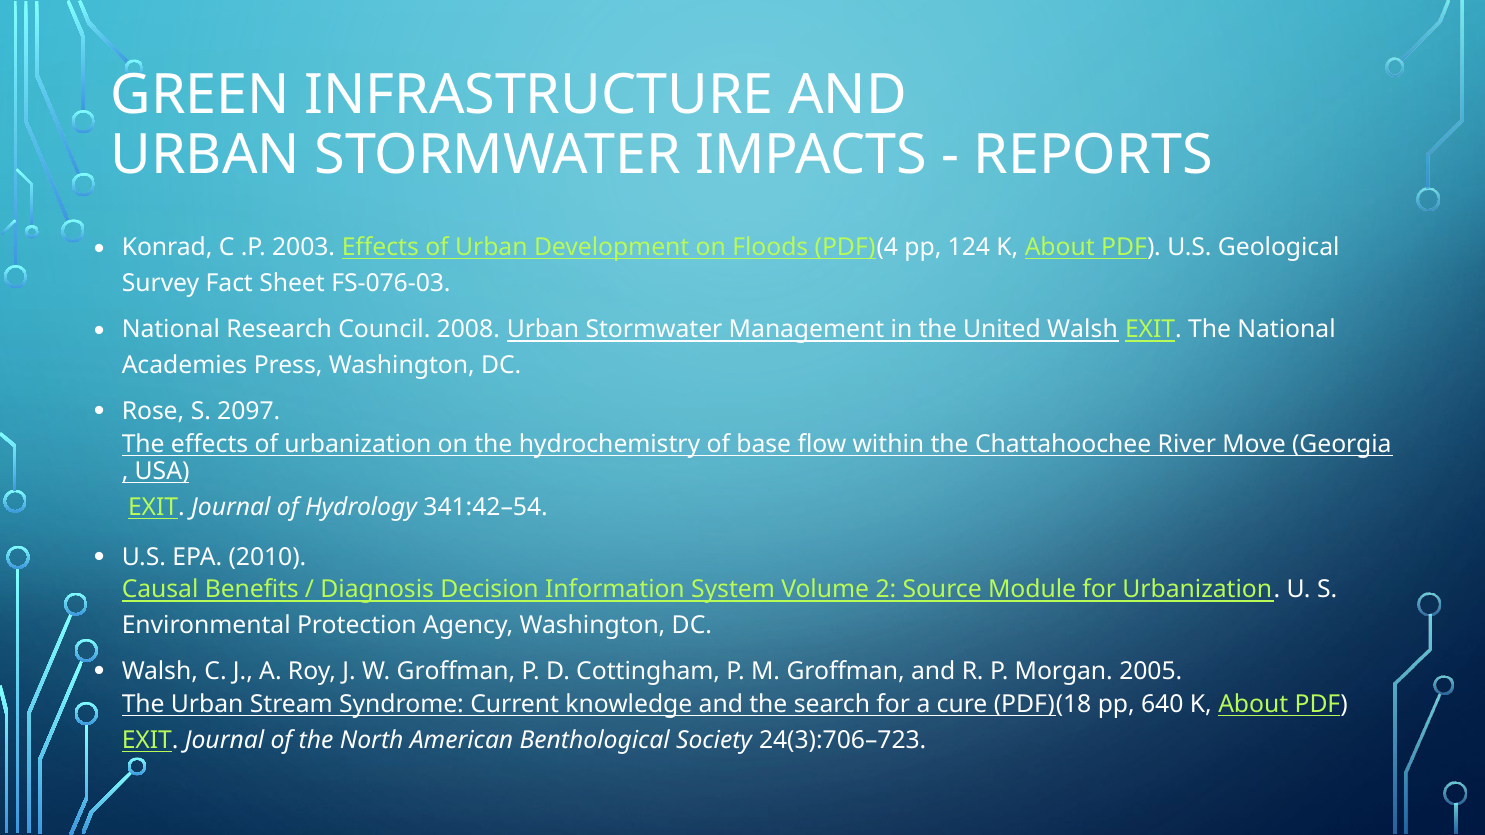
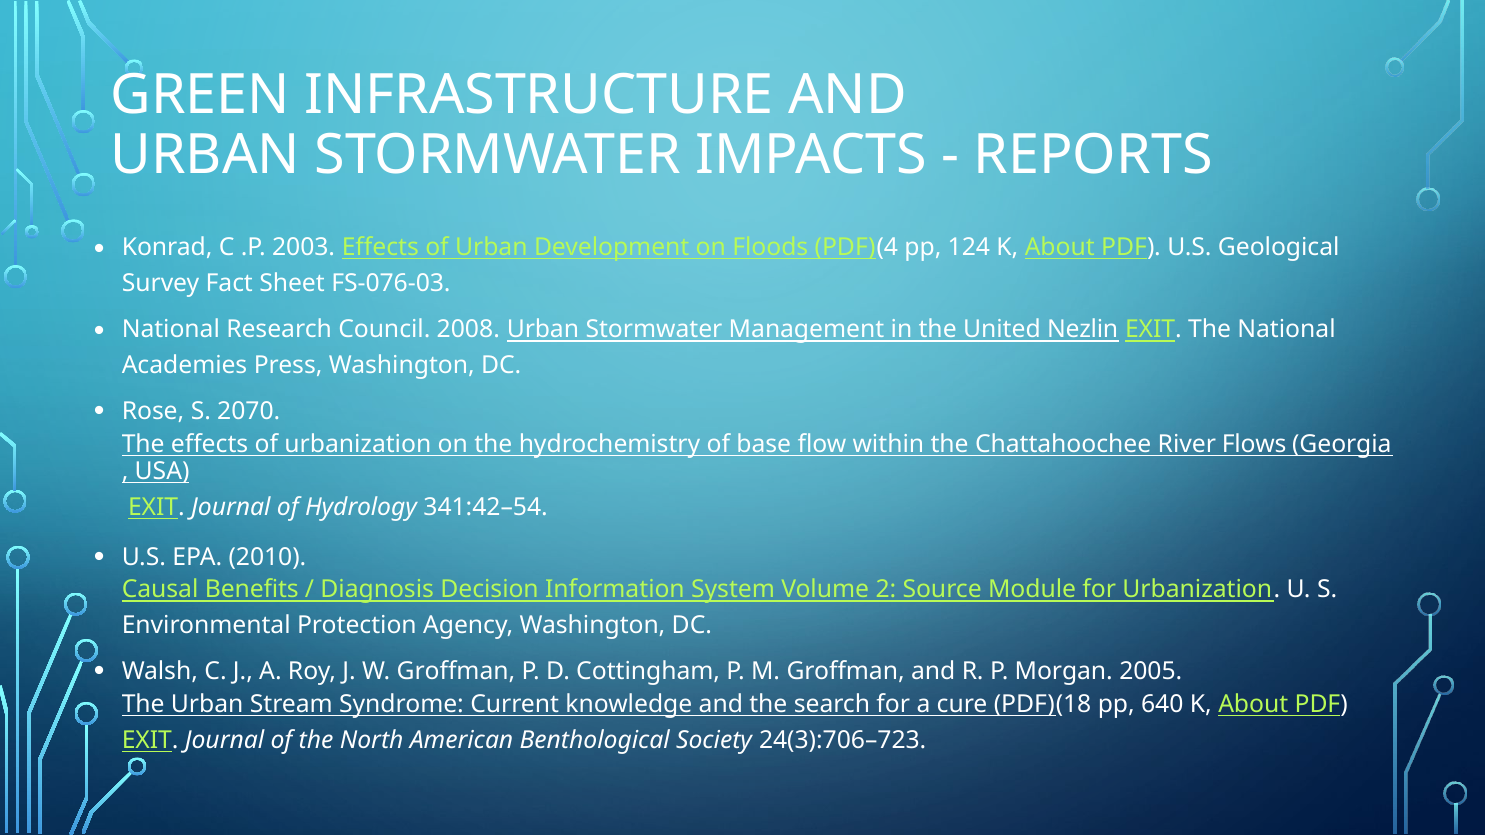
United Walsh: Walsh -> Nezlin
2097: 2097 -> 2070
Move: Move -> Flows
